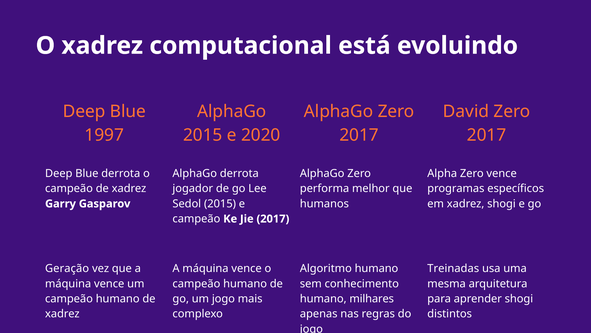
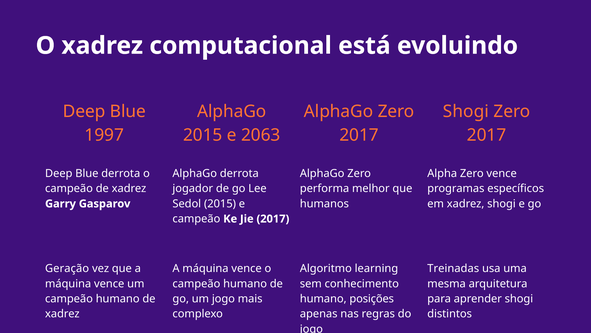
David at (466, 111): David -> Shogi
2020: 2020 -> 2063
Algoritmo humano: humano -> learning
milhares: milhares -> posições
